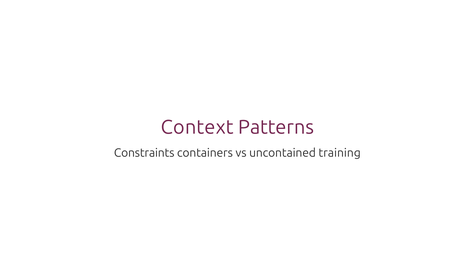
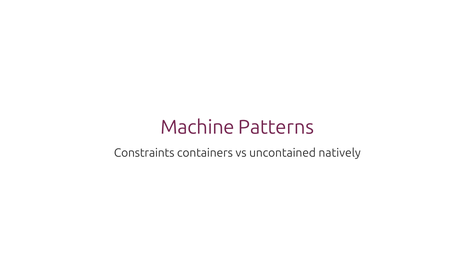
Context: Context -> Machine
training: training -> natively
